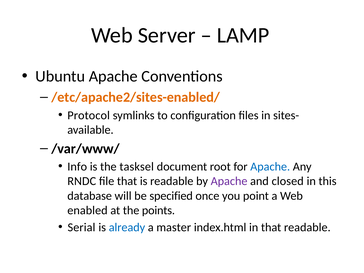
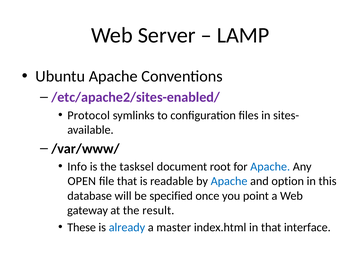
/etc/apache2/sites-enabled/ colour: orange -> purple
RNDC: RNDC -> OPEN
Apache at (229, 181) colour: purple -> blue
closed: closed -> option
enabled: enabled -> gateway
points: points -> result
Serial: Serial -> These
that readable: readable -> interface
